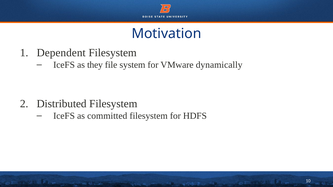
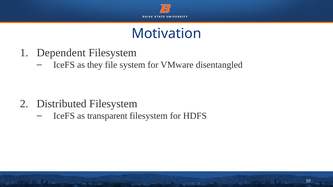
dynamically: dynamically -> disentangled
committed: committed -> transparent
